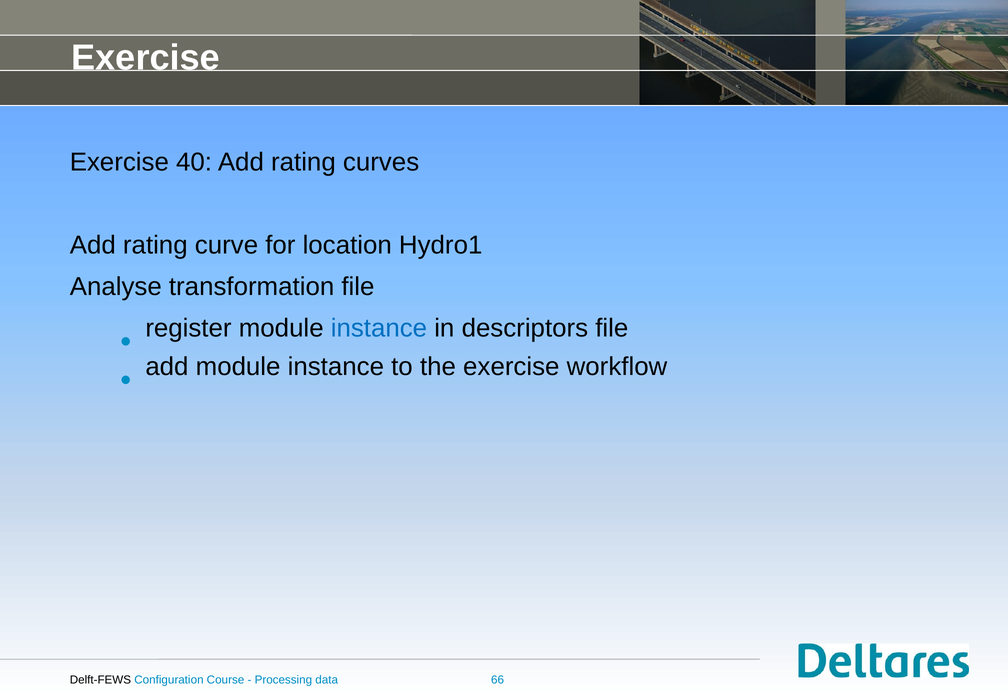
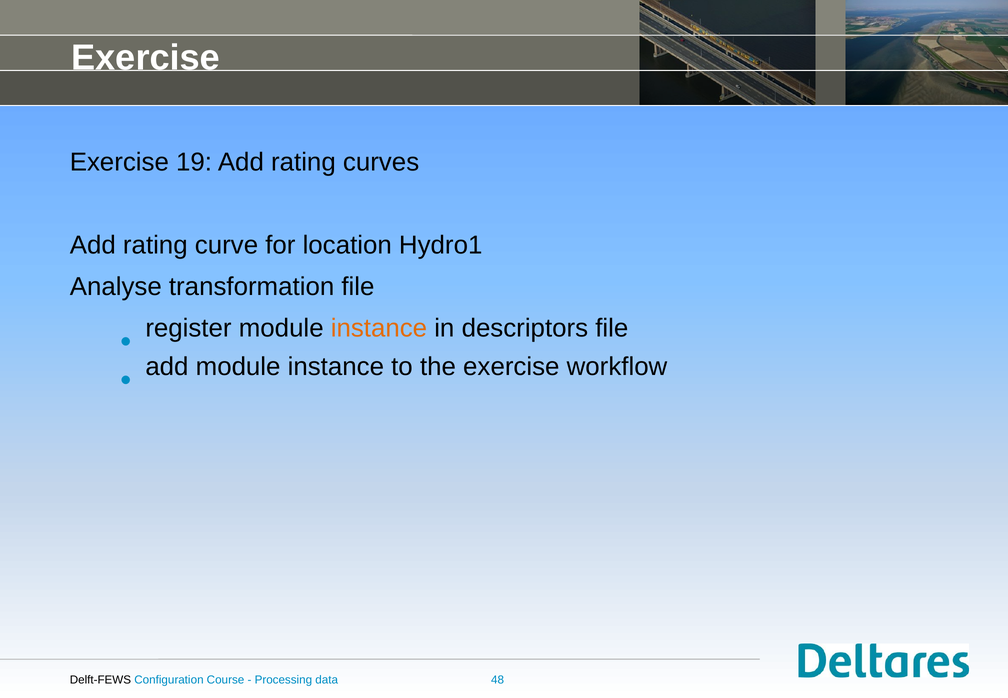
40: 40 -> 19
instance at (379, 328) colour: blue -> orange
66: 66 -> 48
